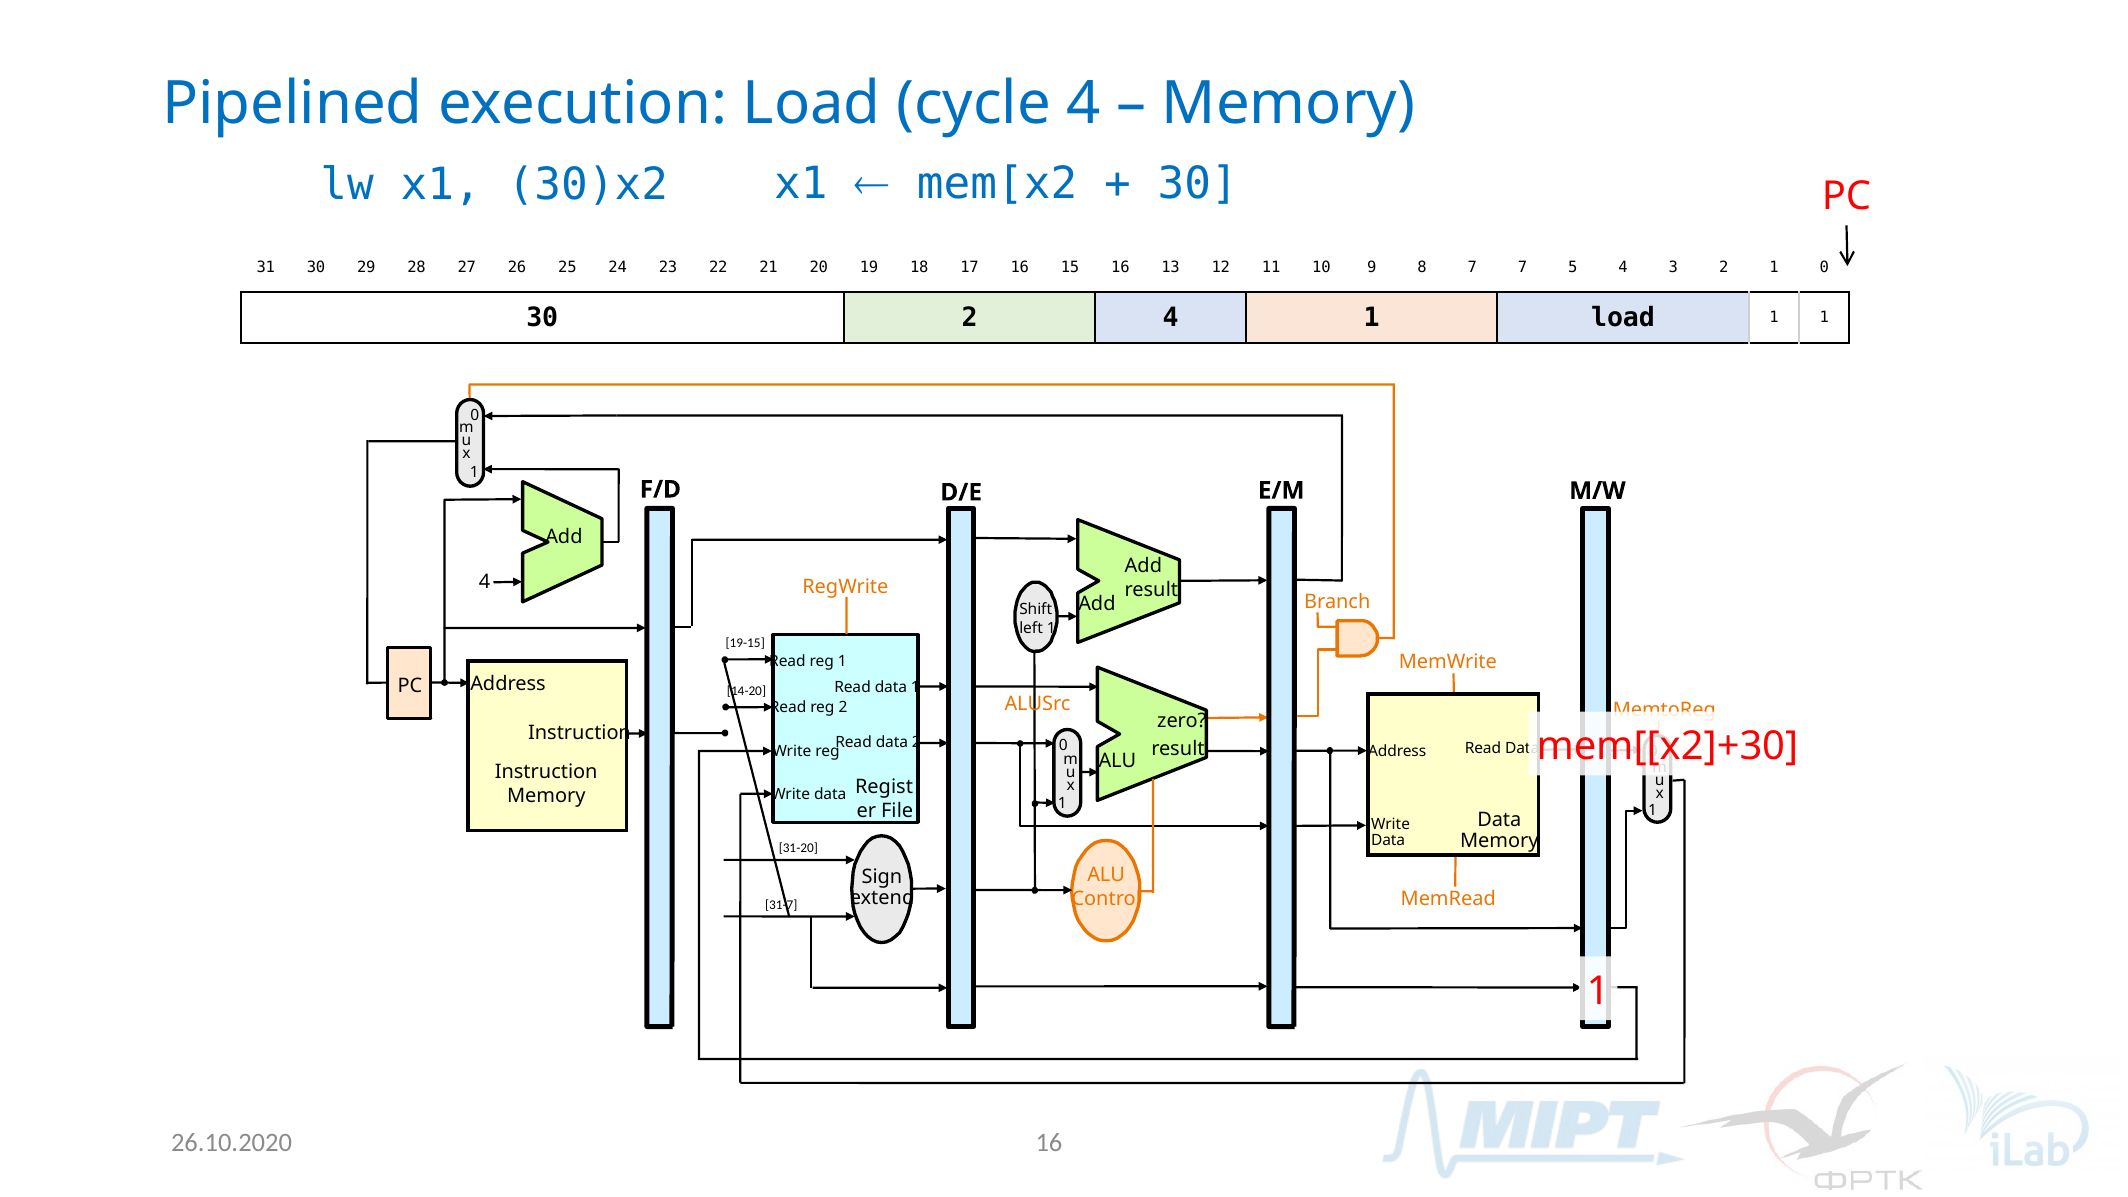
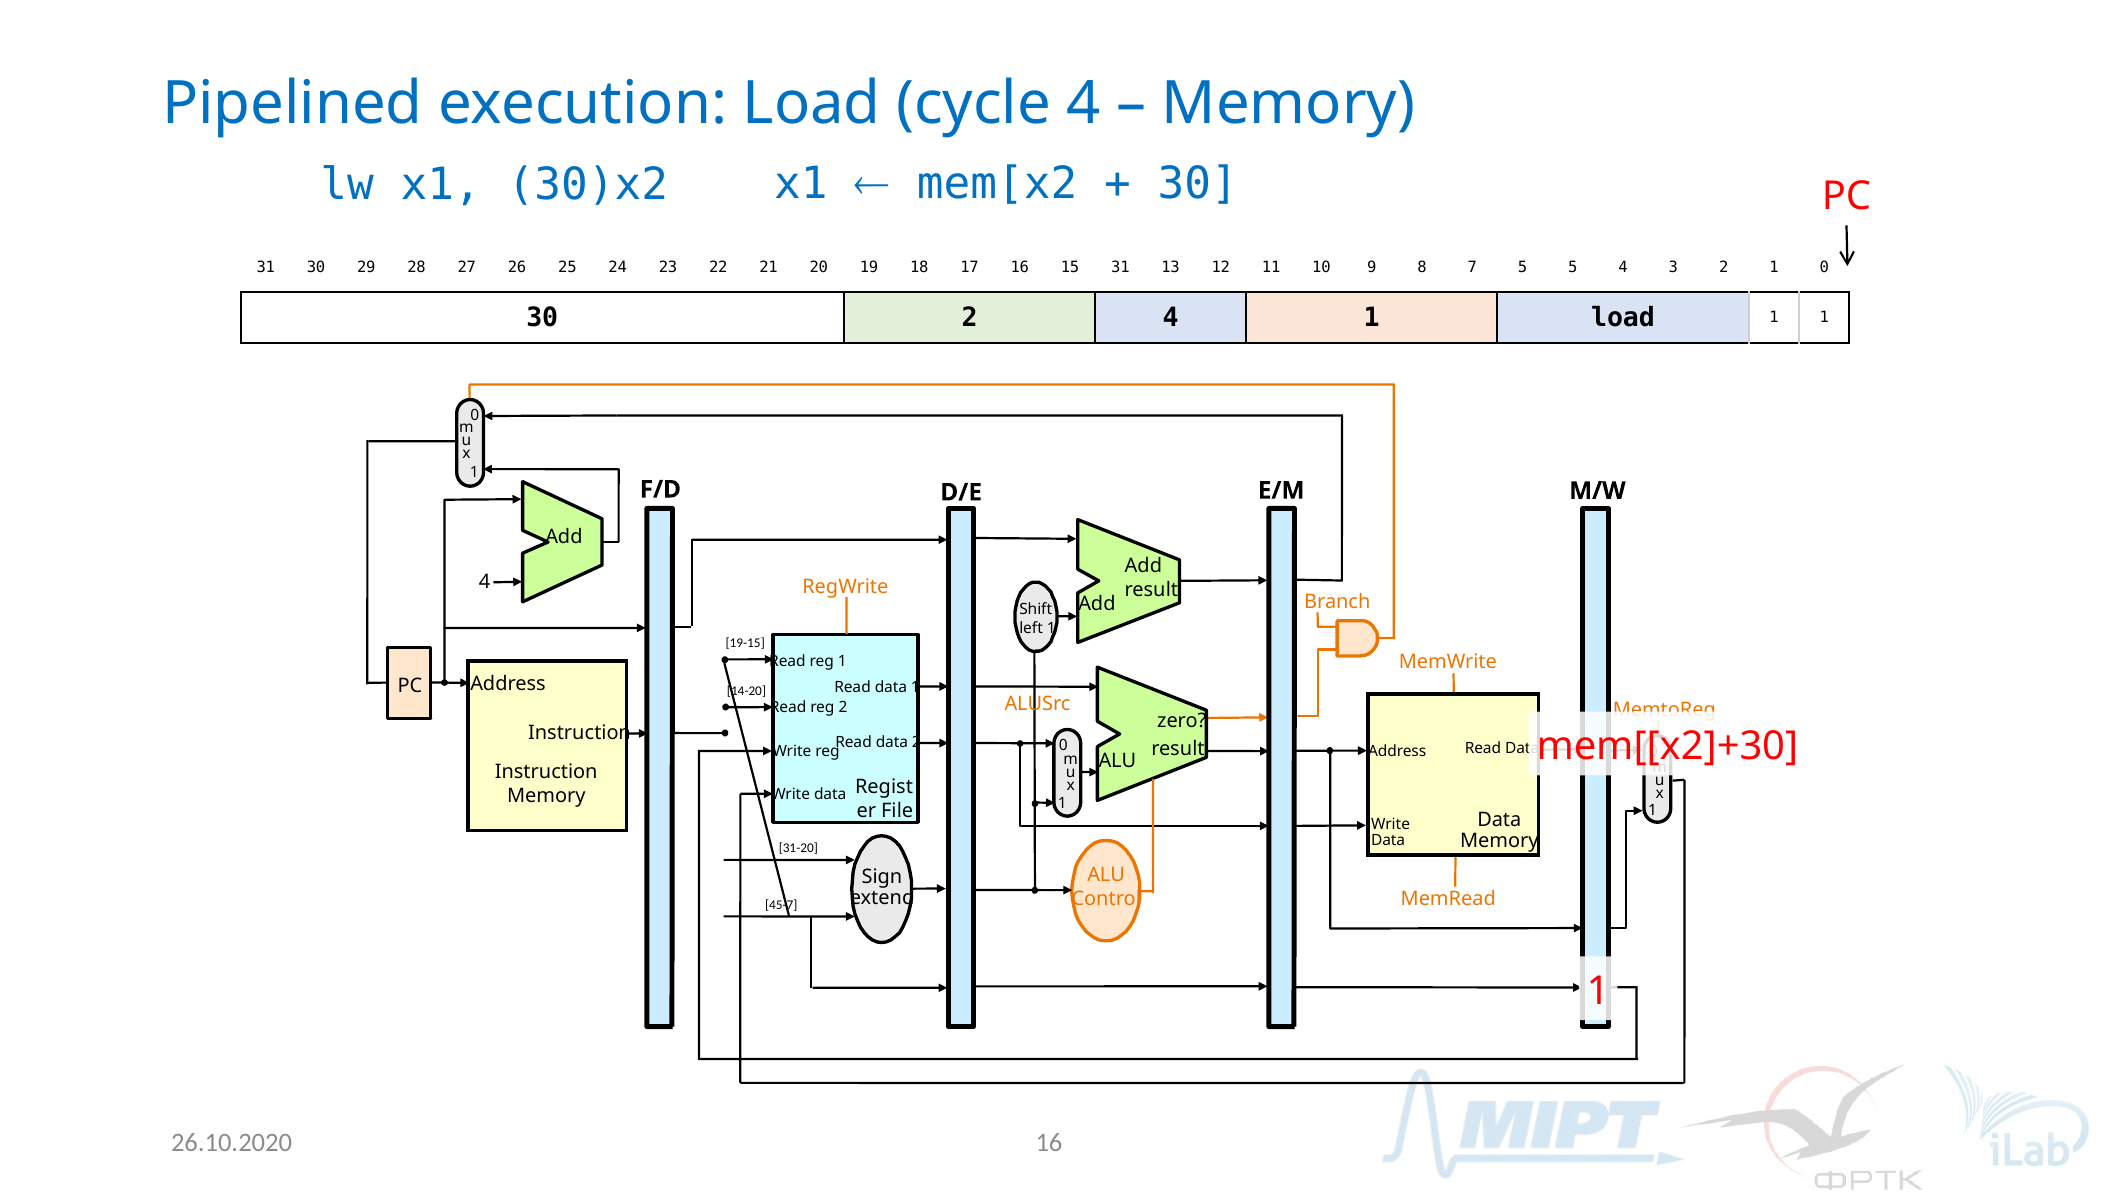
15 16: 16 -> 31
7 7: 7 -> 5
31-7: 31-7 -> 45-7
